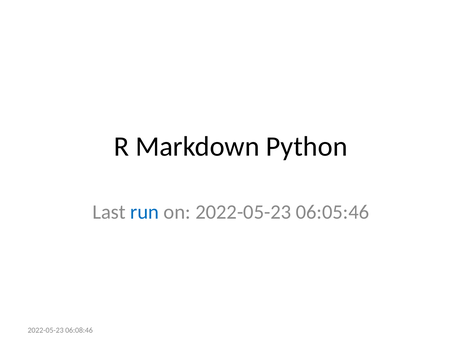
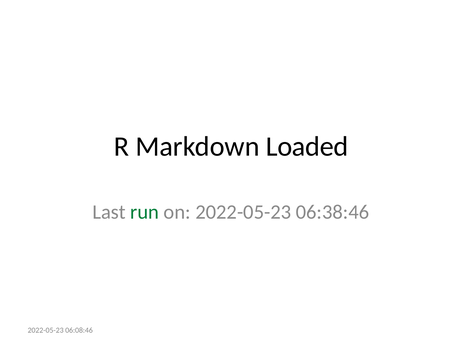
Python: Python -> Loaded
run colour: blue -> green
06:05:46: 06:05:46 -> 06:38:46
